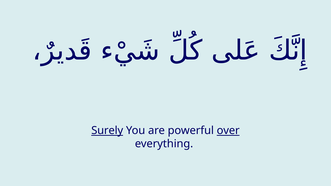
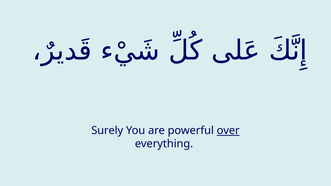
Surely underline: present -> none
